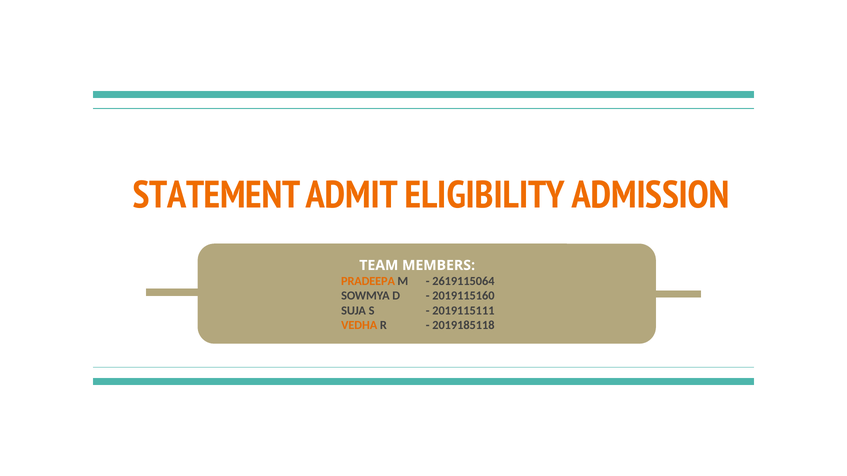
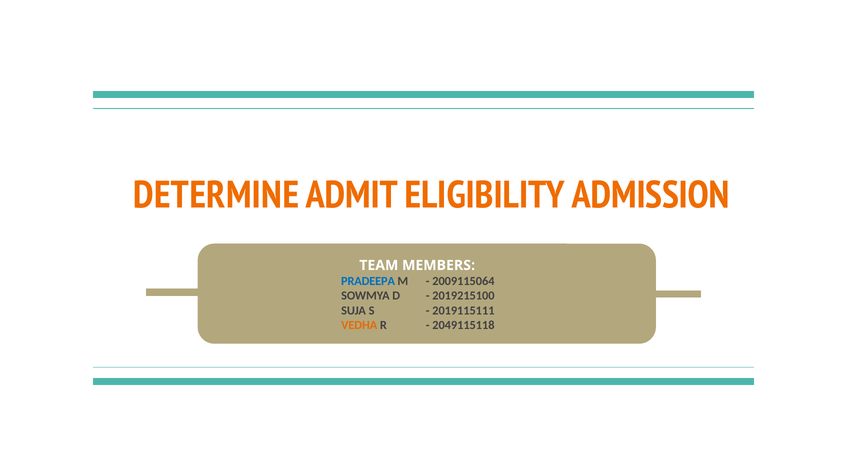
STATEMENT: STATEMENT -> DETERMINE
PRADEEPA colour: orange -> blue
2619115064: 2619115064 -> 2009115064
2019115160: 2019115160 -> 2019215100
2019185118: 2019185118 -> 2049115118
